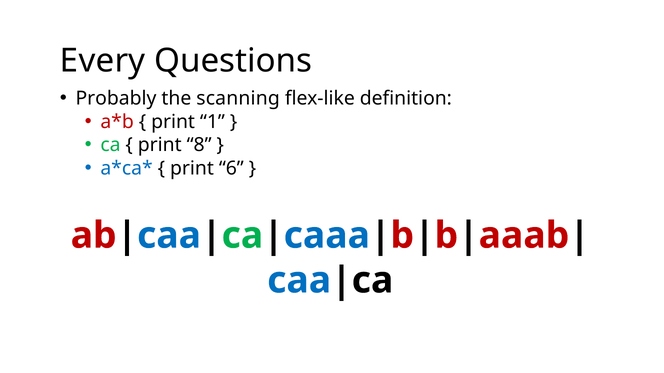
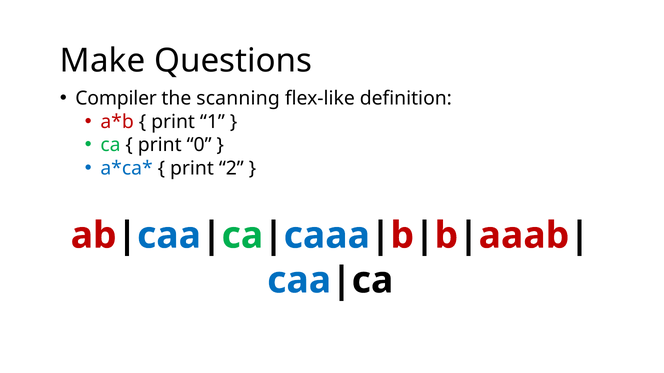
Every: Every -> Make
Probably: Probably -> Compiler
8: 8 -> 0
6: 6 -> 2
